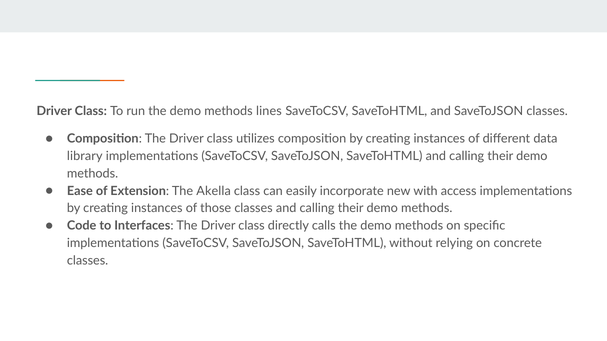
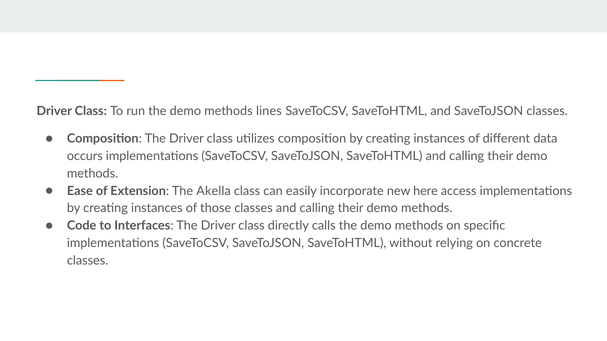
library: library -> occurs
with: with -> here
